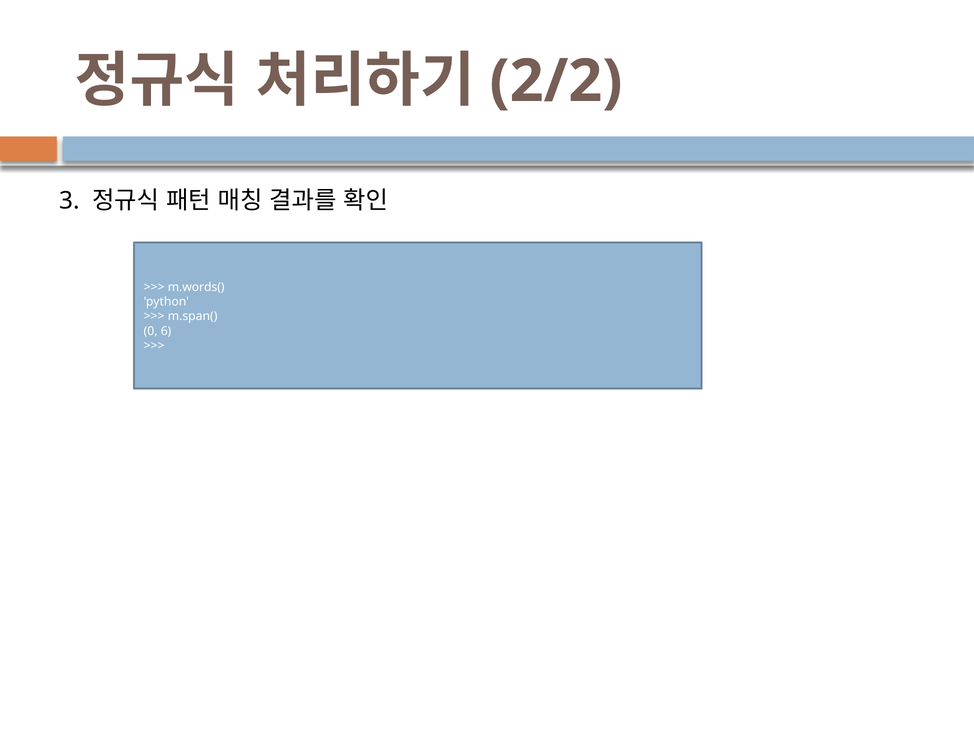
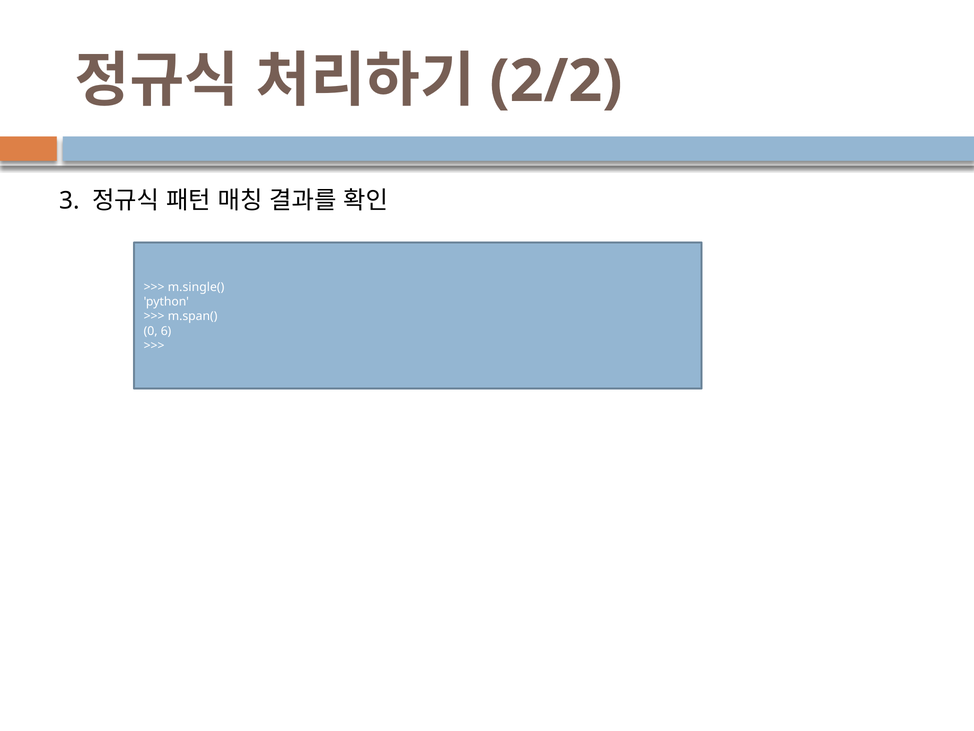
m.words(: m.words( -> m.single(
